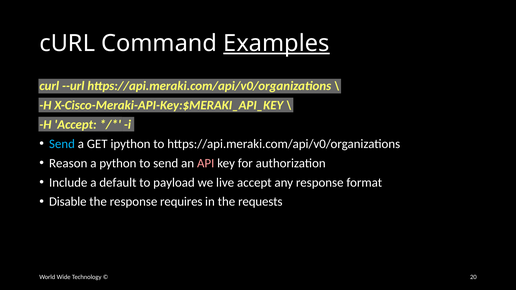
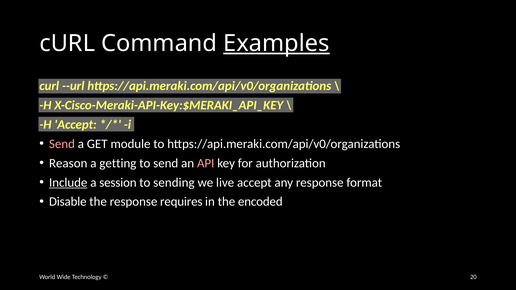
Send at (62, 144) colour: light blue -> pink
ipython: ipython -> module
python: python -> getting
Include underline: none -> present
default: default -> session
payload: payload -> sending
requests: requests -> encoded
